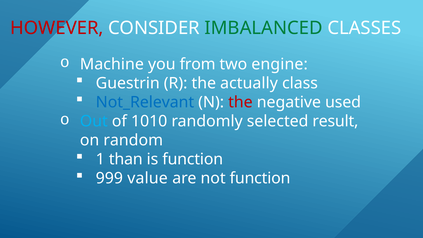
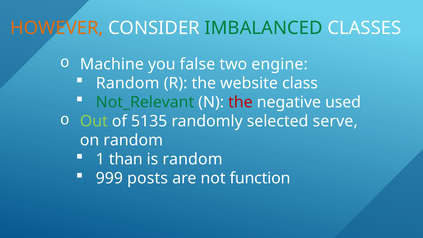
HOWEVER colour: red -> orange
from: from -> false
Guestrin at (128, 83): Guestrin -> Random
actually: actually -> website
Not_Relevant colour: blue -> green
Out colour: light blue -> light green
1010: 1010 -> 5135
result: result -> serve
is function: function -> random
value: value -> posts
